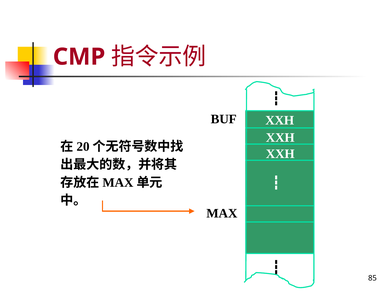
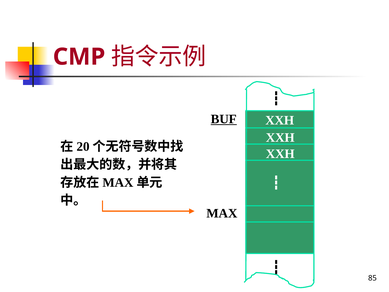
BUF underline: none -> present
